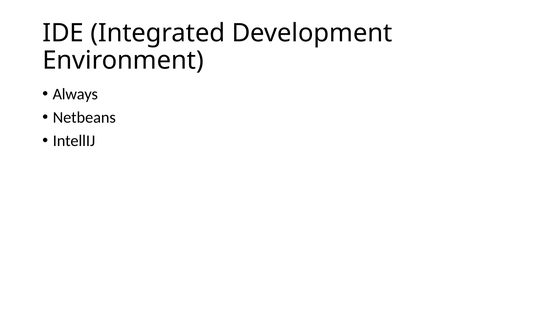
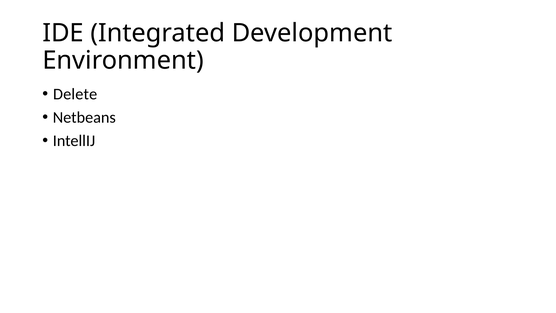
Always: Always -> Delete
